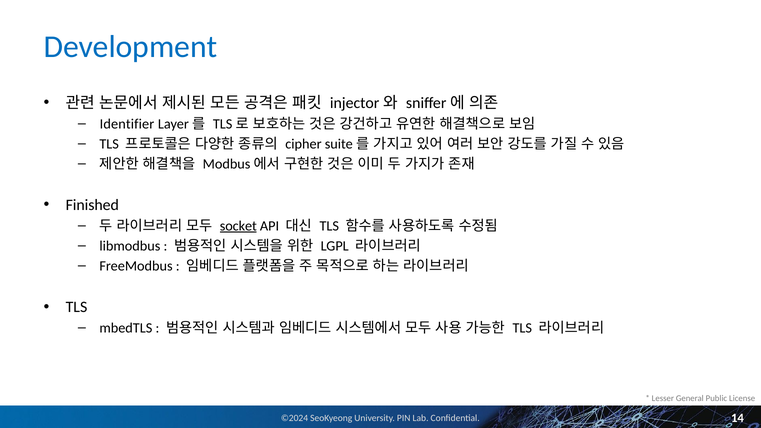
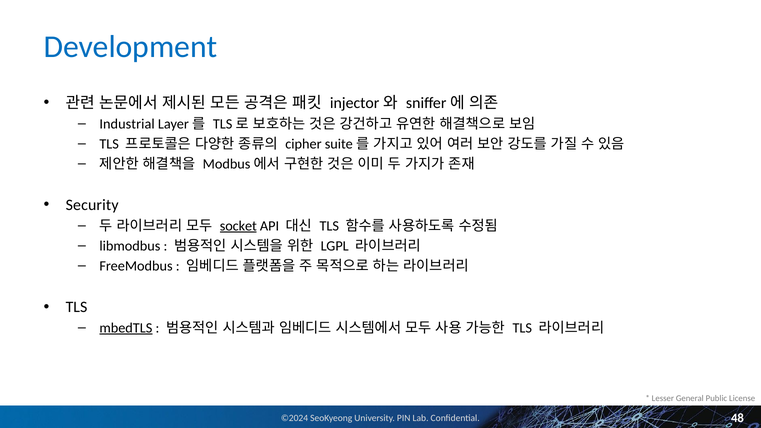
Identifier: Identifier -> Industrial
Finished: Finished -> Security
mbedTLS underline: none -> present
14: 14 -> 48
